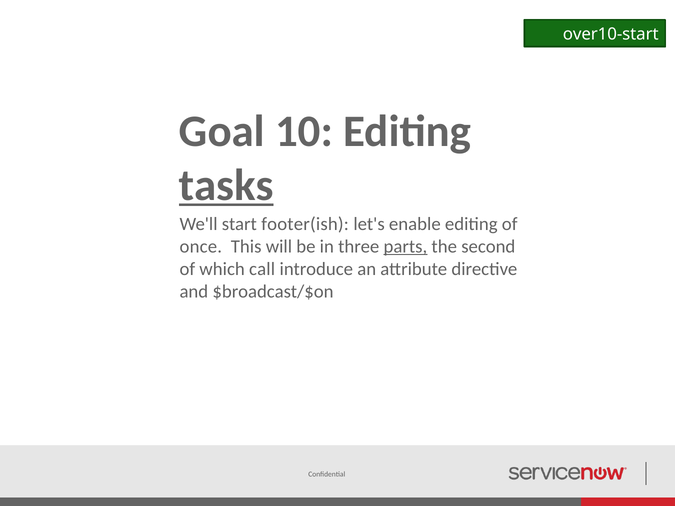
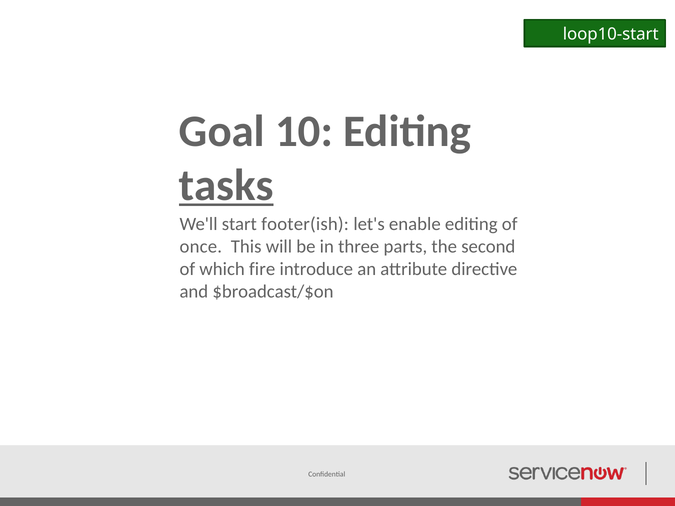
over10-start: over10-start -> loop10-start
parts underline: present -> none
call: call -> fire
